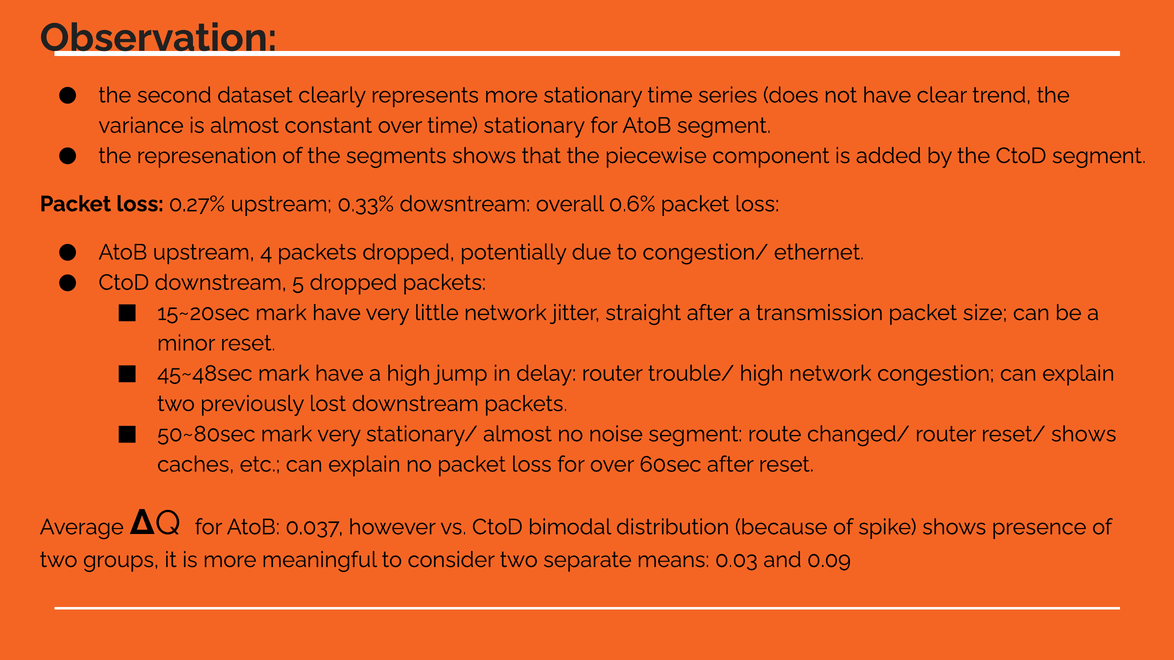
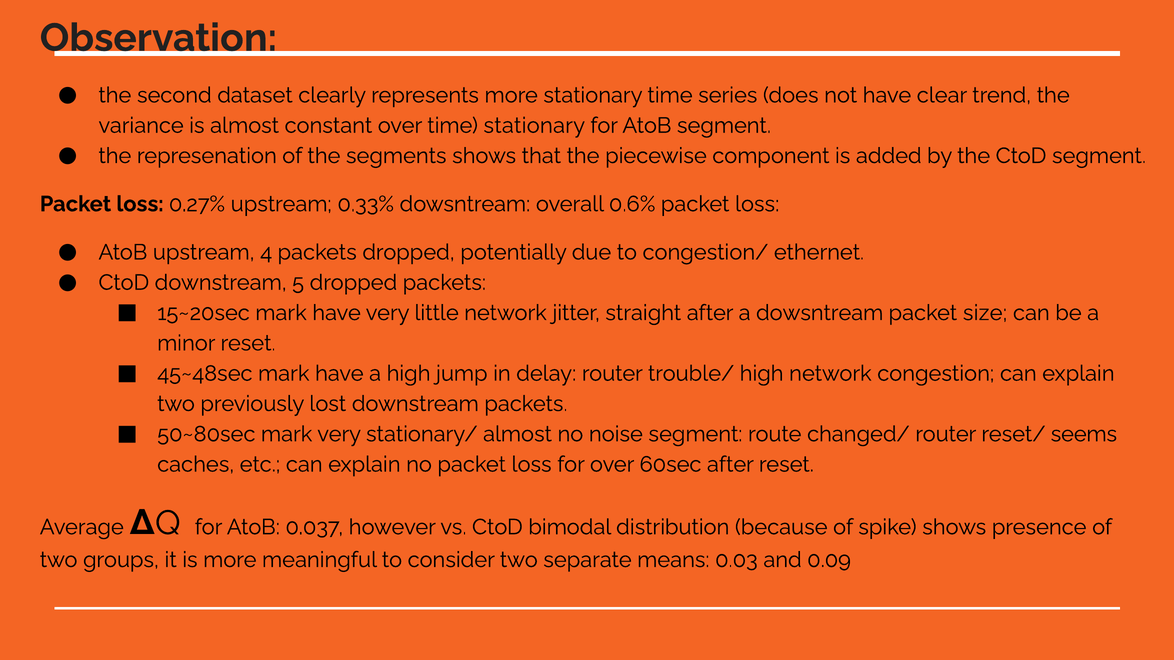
a transmission: transmission -> dowsntream
reset/ shows: shows -> seems
